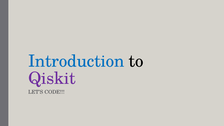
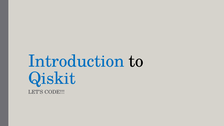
Qiskit colour: purple -> blue
